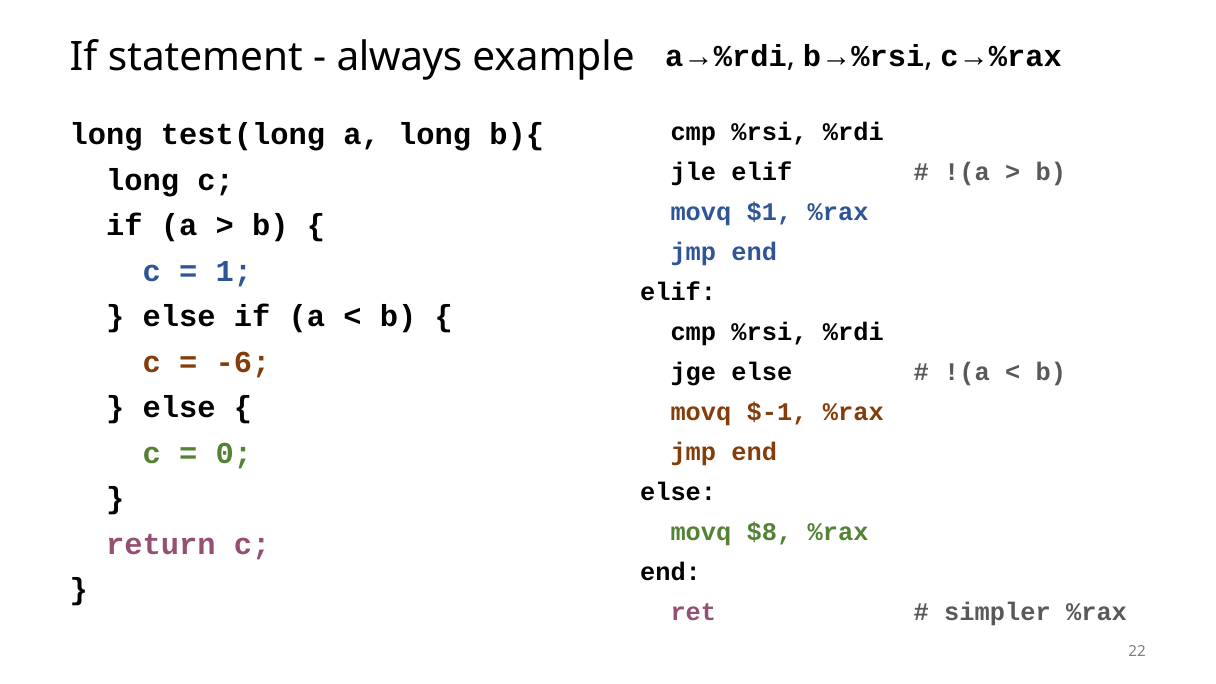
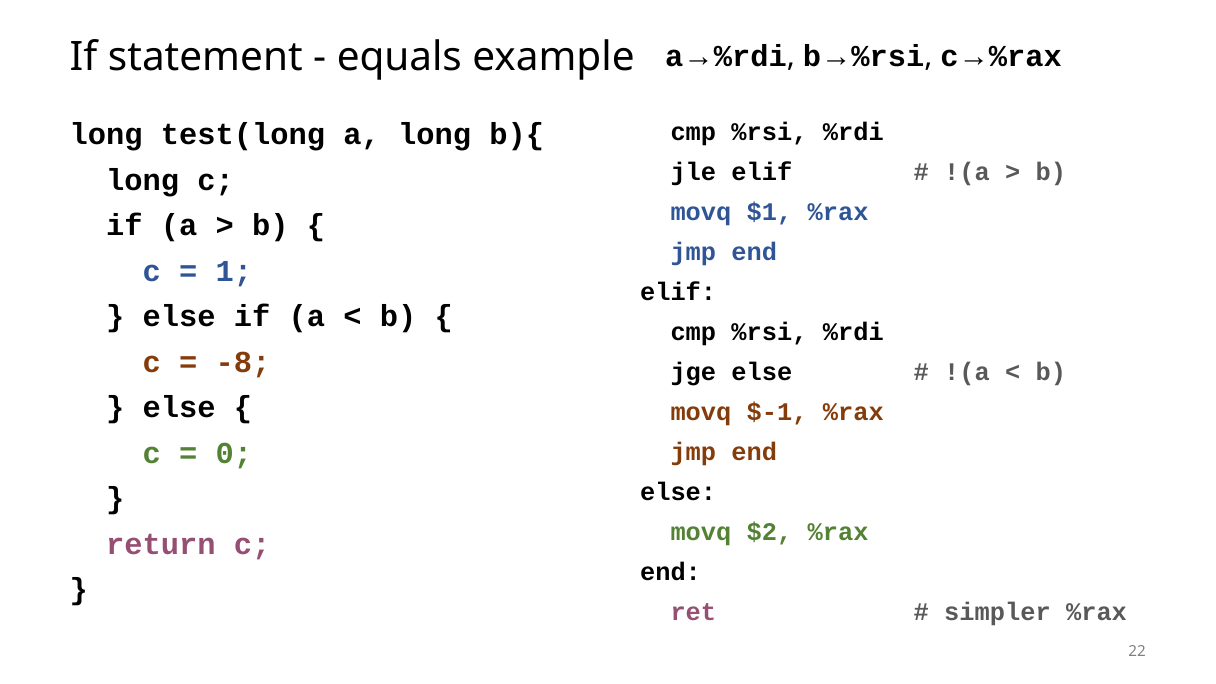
always: always -> equals
-6: -6 -> -8
$8: $8 -> $2
